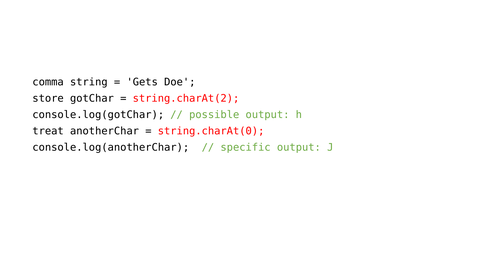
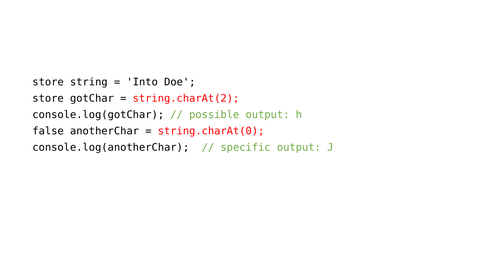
comma at (48, 82): comma -> store
Gets: Gets -> Into
treat: treat -> false
